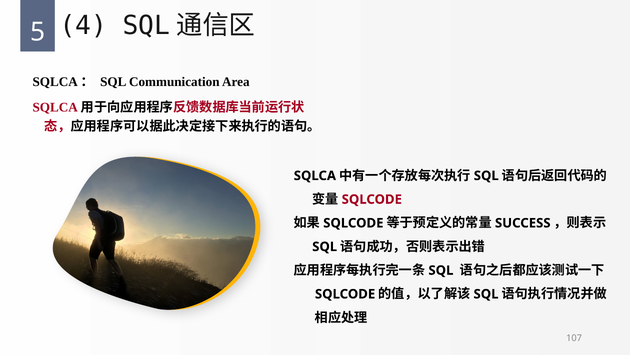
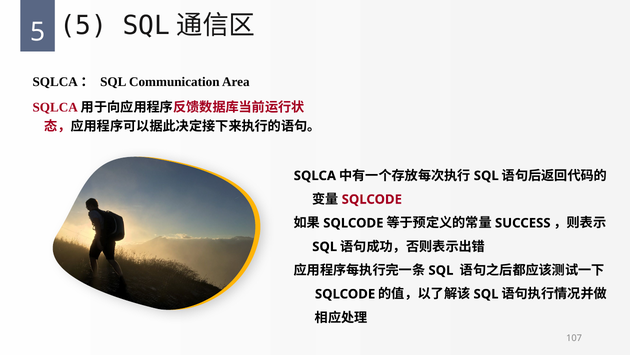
4 at (83, 26): 4 -> 5
